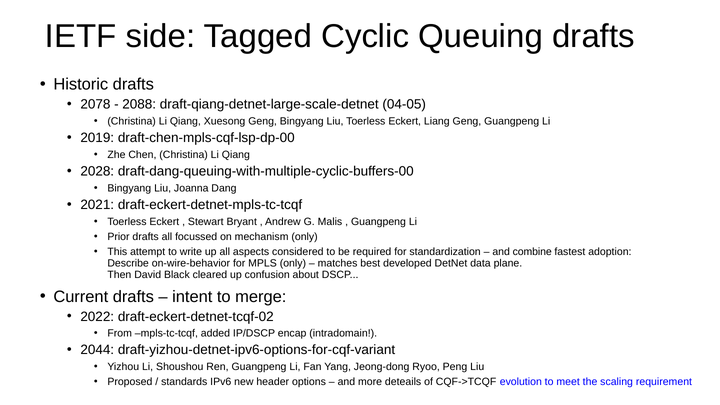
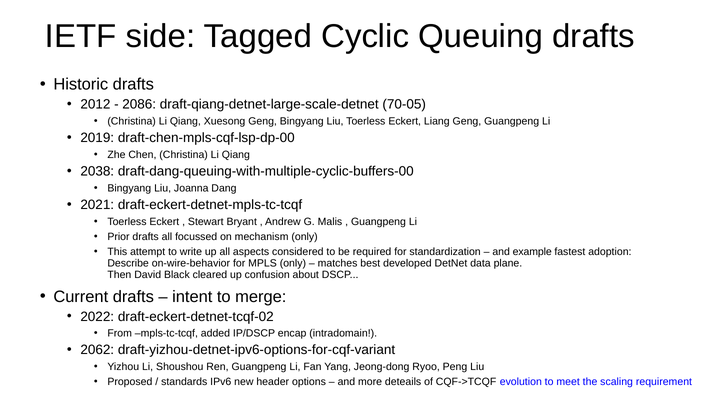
2078: 2078 -> 2012
2088: 2088 -> 2086
04-05: 04-05 -> 70-05
2028: 2028 -> 2038
combine: combine -> example
2044: 2044 -> 2062
